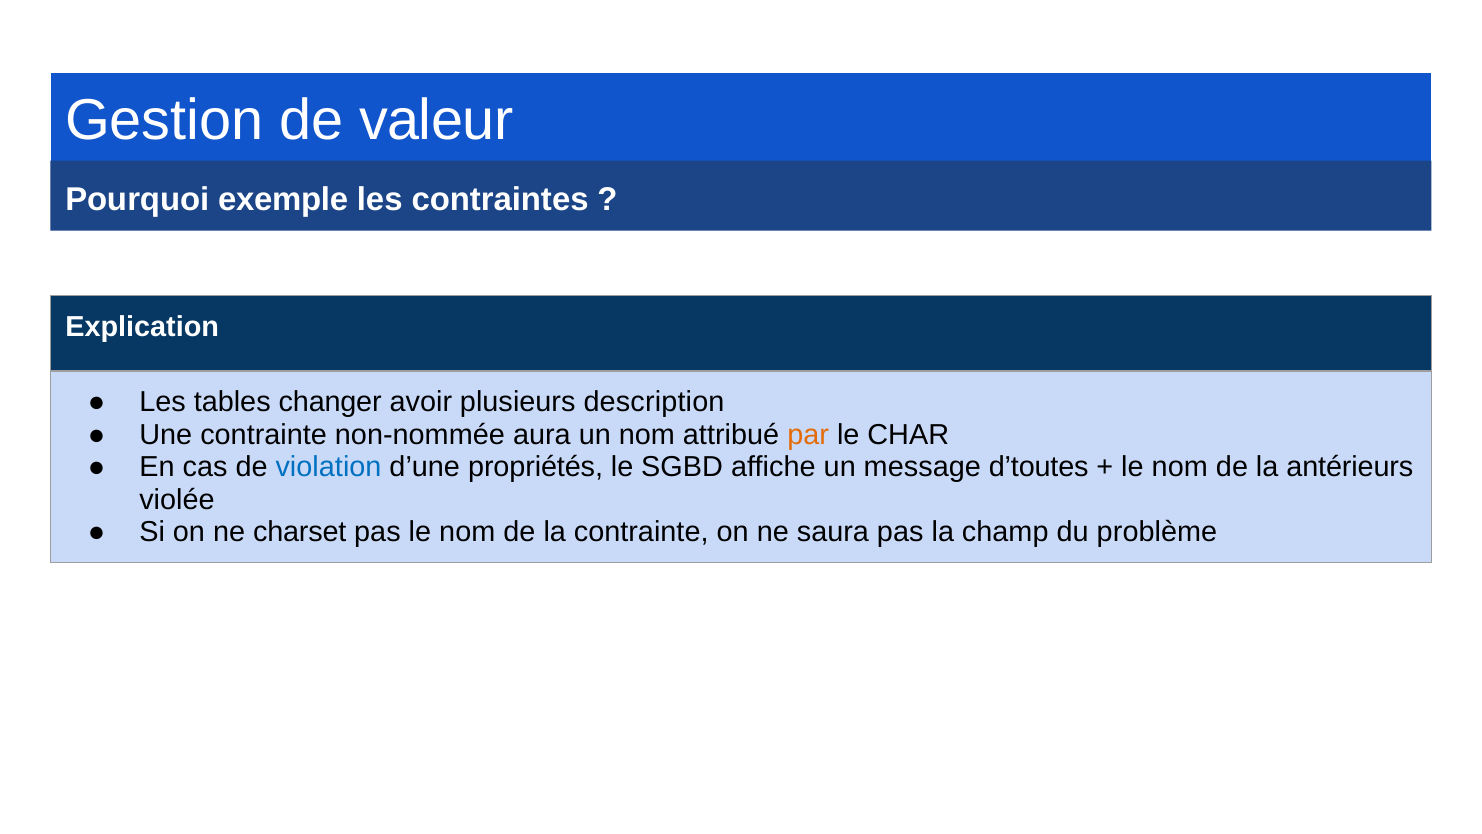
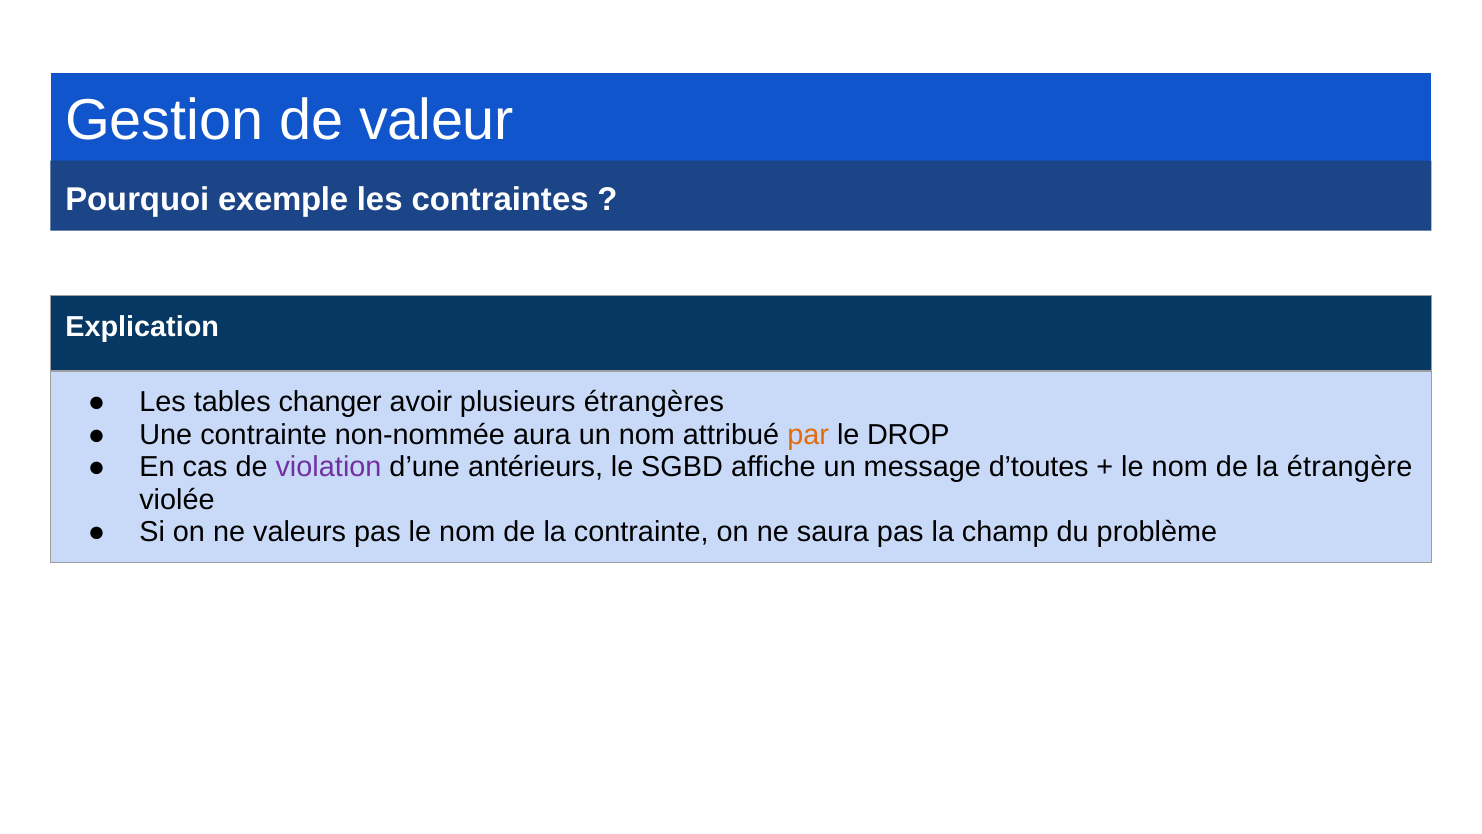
description: description -> étrangères
CHAR: CHAR -> DROP
violation colour: blue -> purple
propriétés: propriétés -> antérieurs
antérieurs: antérieurs -> étrangère
charset: charset -> valeurs
